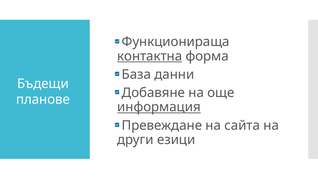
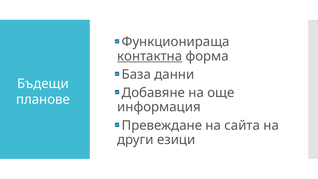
информация underline: present -> none
